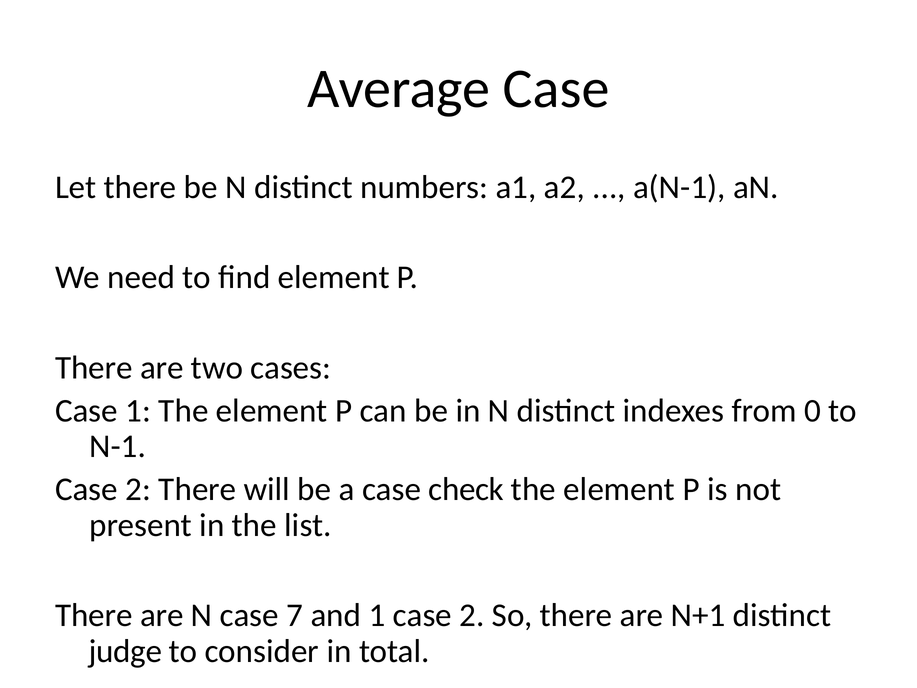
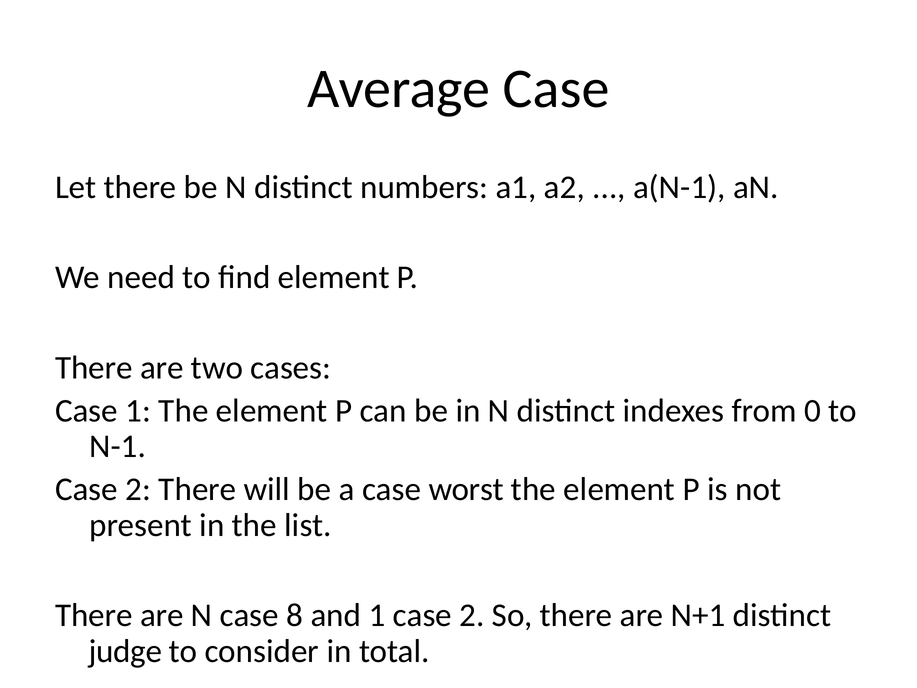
check: check -> worst
7: 7 -> 8
